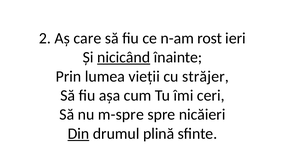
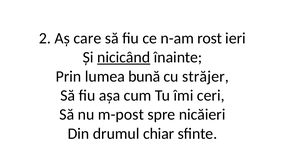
vieții: vieții -> bună
m-spre: m-spre -> m-post
Din underline: present -> none
plină: plină -> chiar
